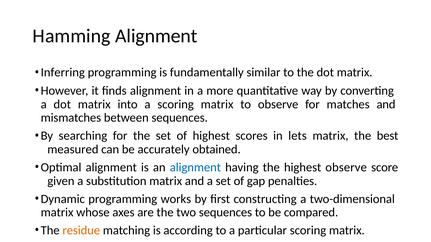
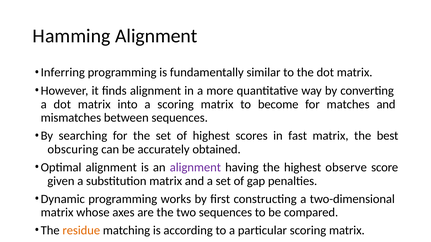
to observe: observe -> become
lets: lets -> fast
measured: measured -> obscuring
alignment at (195, 168) colour: blue -> purple
